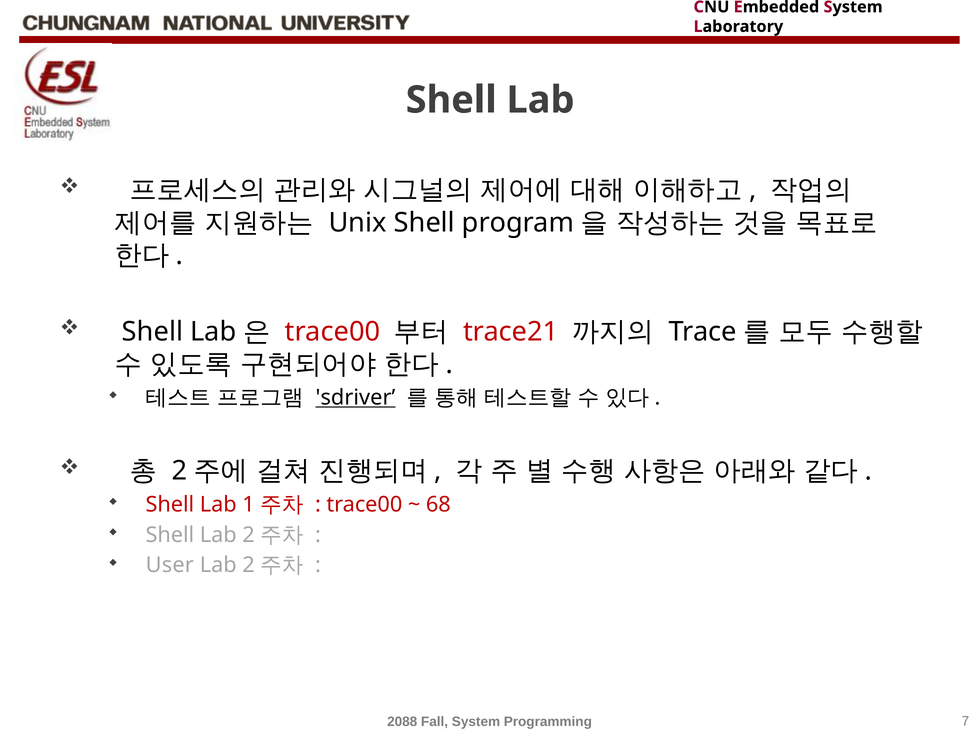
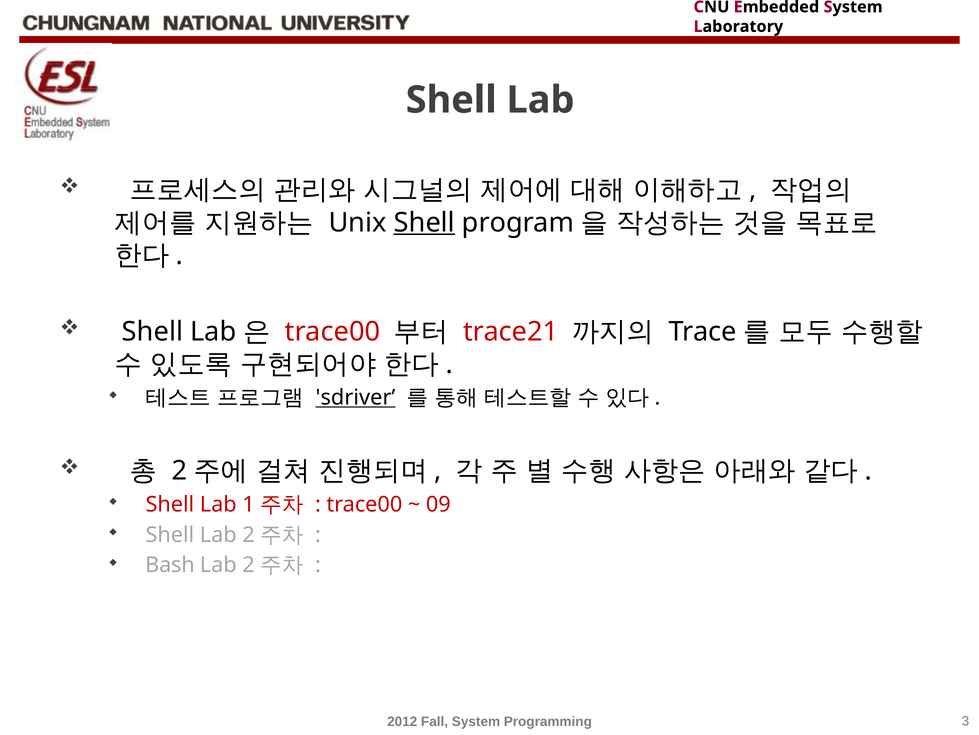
Shell at (424, 222) underline: none -> present
68: 68 -> 09
User: User -> Bash
2088: 2088 -> 2012
7: 7 -> 3
